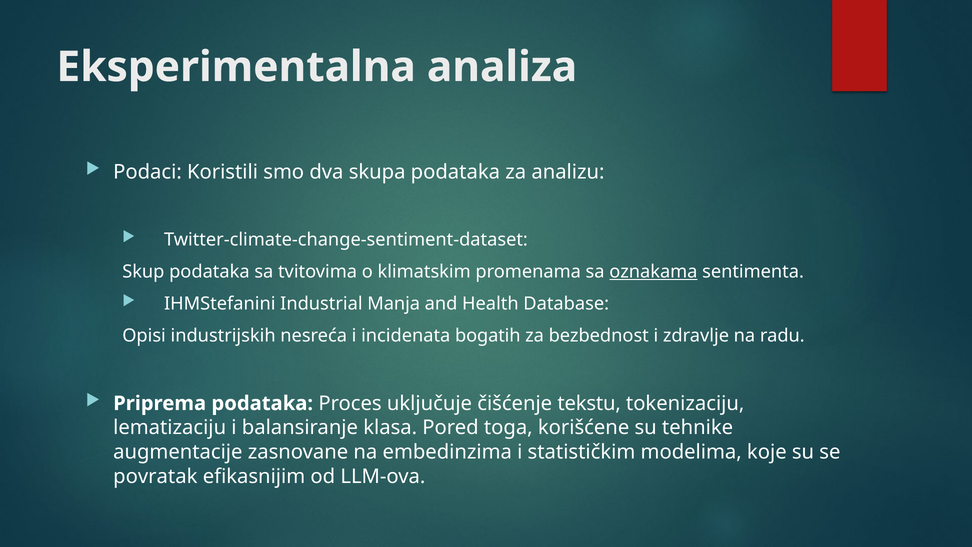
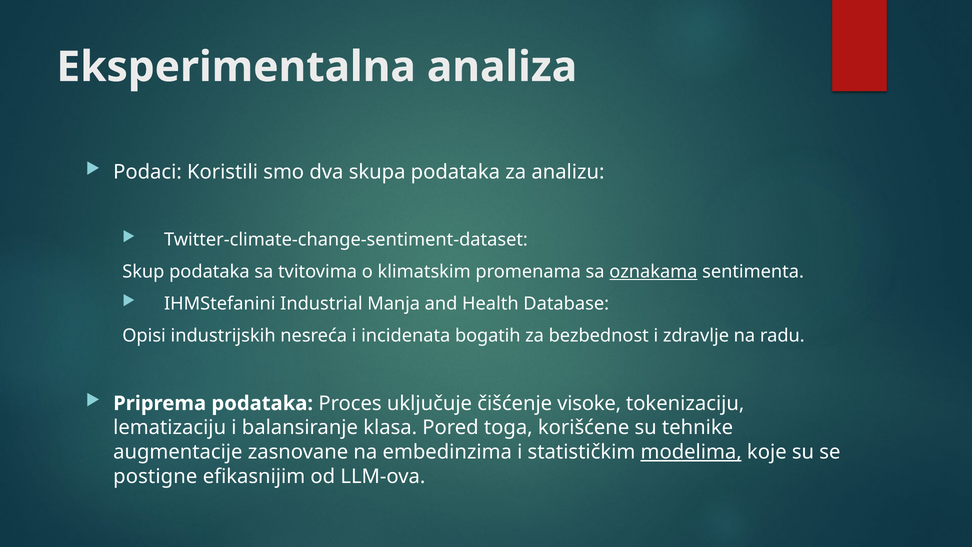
tekstu: tekstu -> visoke
modelima underline: none -> present
povratak: povratak -> postigne
